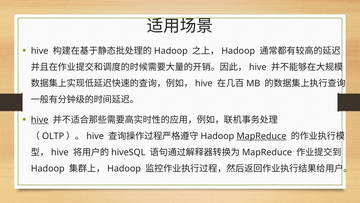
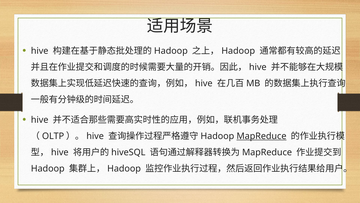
hive at (40, 120) underline: present -> none
